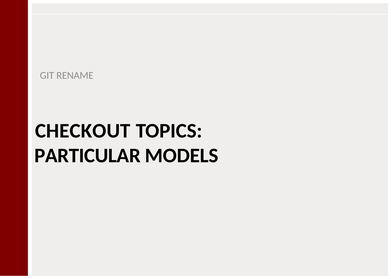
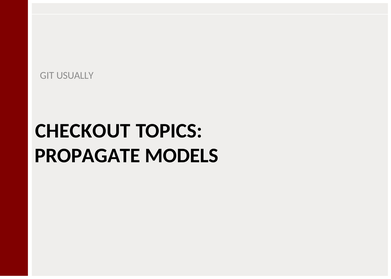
RENAME: RENAME -> USUALLY
PARTICULAR: PARTICULAR -> PROPAGATE
